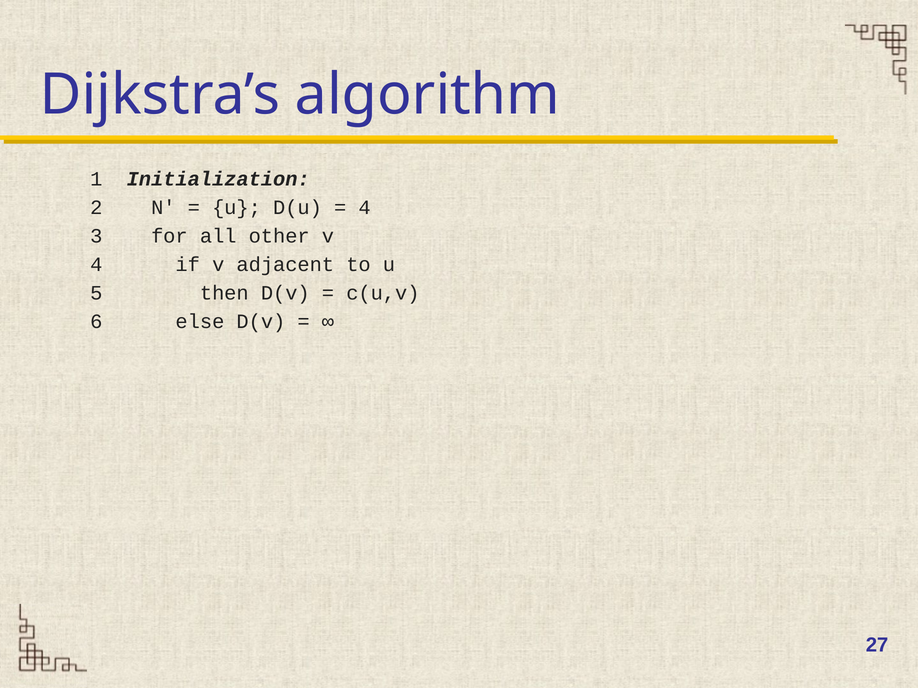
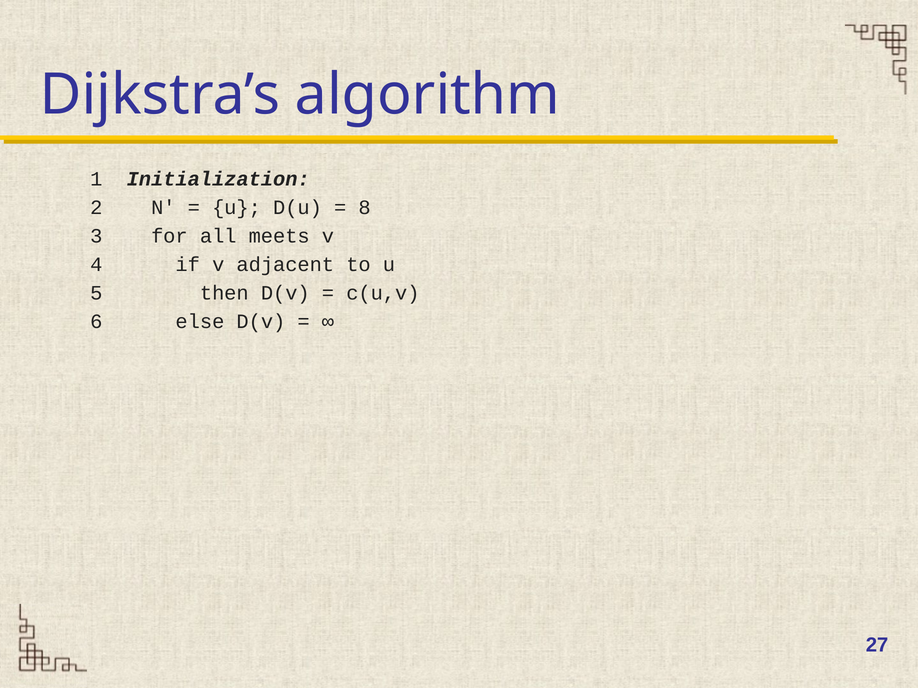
4 at (365, 207): 4 -> 8
other: other -> meets
